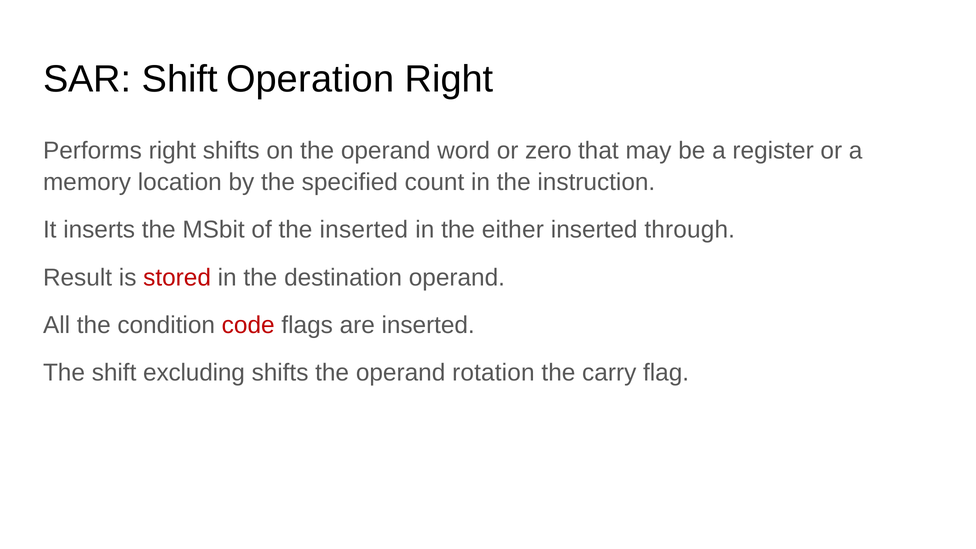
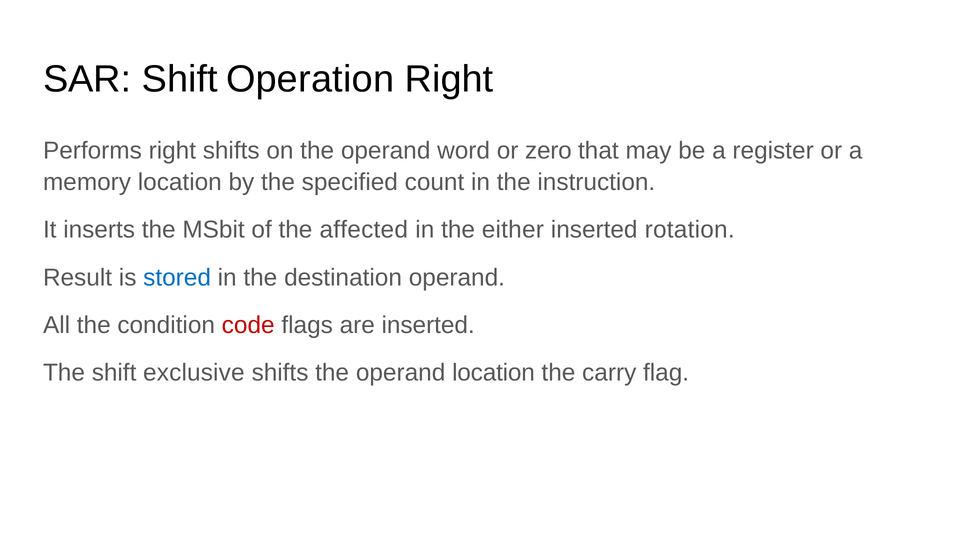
the inserted: inserted -> affected
through: through -> rotation
stored colour: red -> blue
excluding: excluding -> exclusive
operand rotation: rotation -> location
